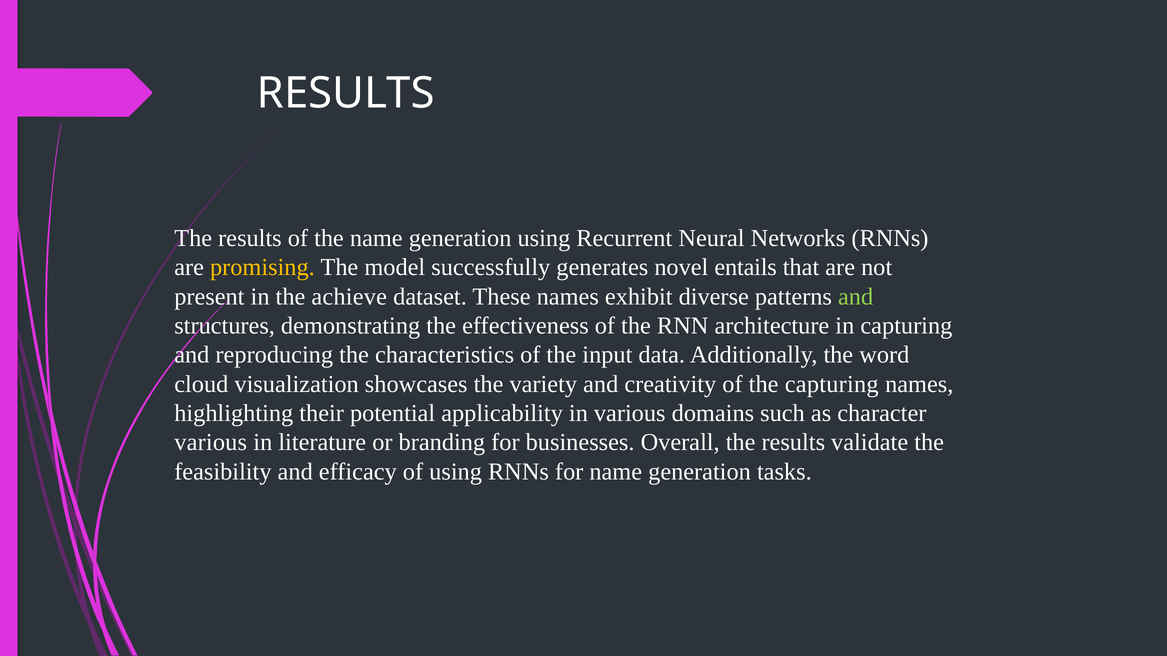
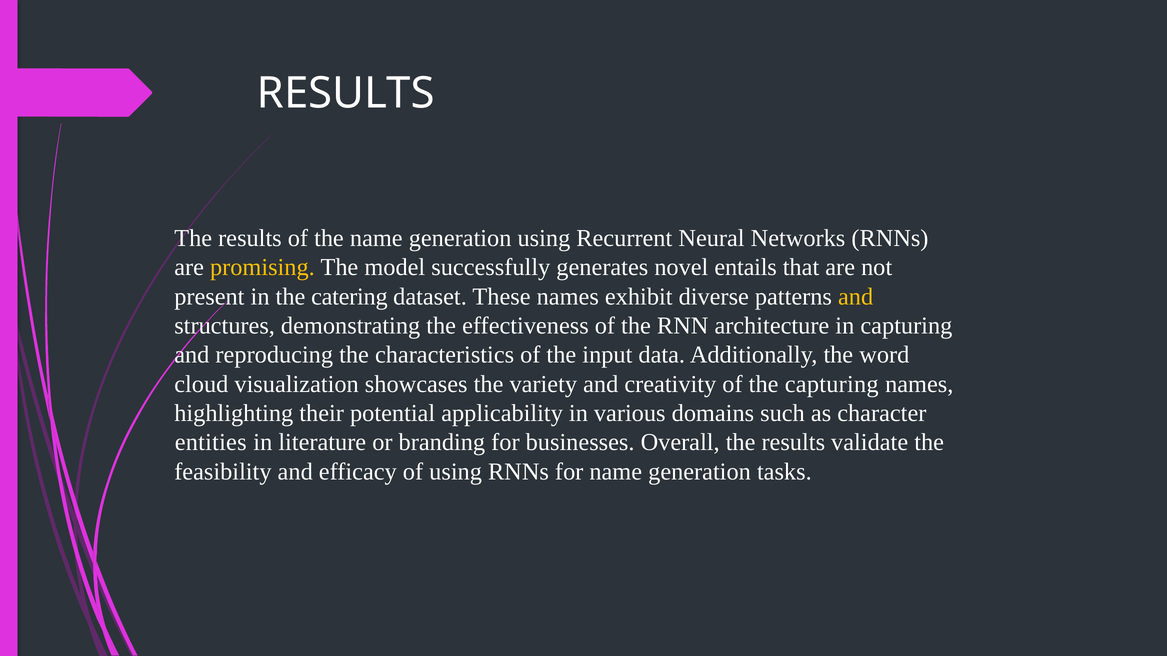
achieve: achieve -> catering
and at (856, 297) colour: light green -> yellow
various at (211, 443): various -> entities
